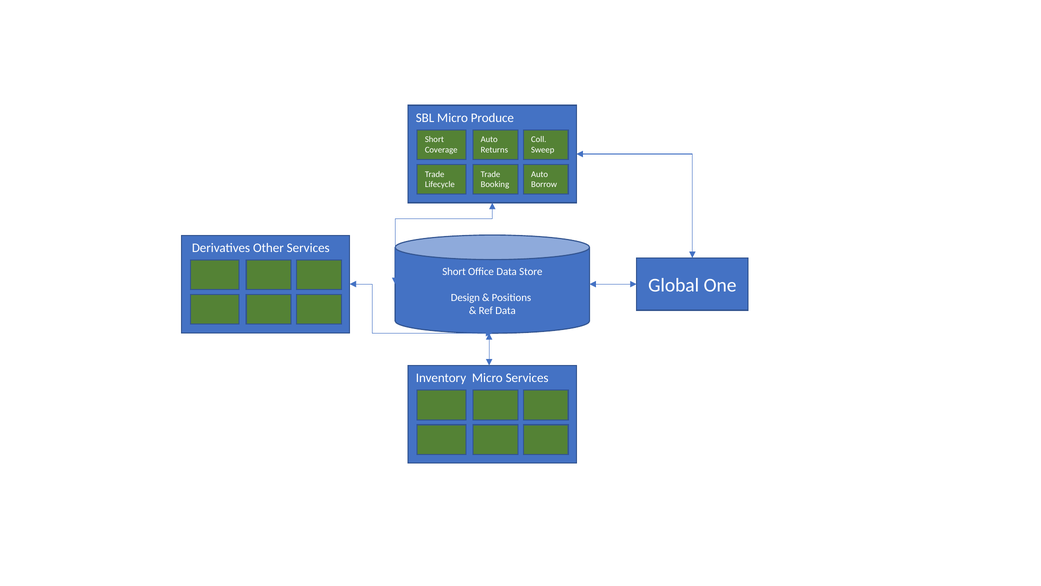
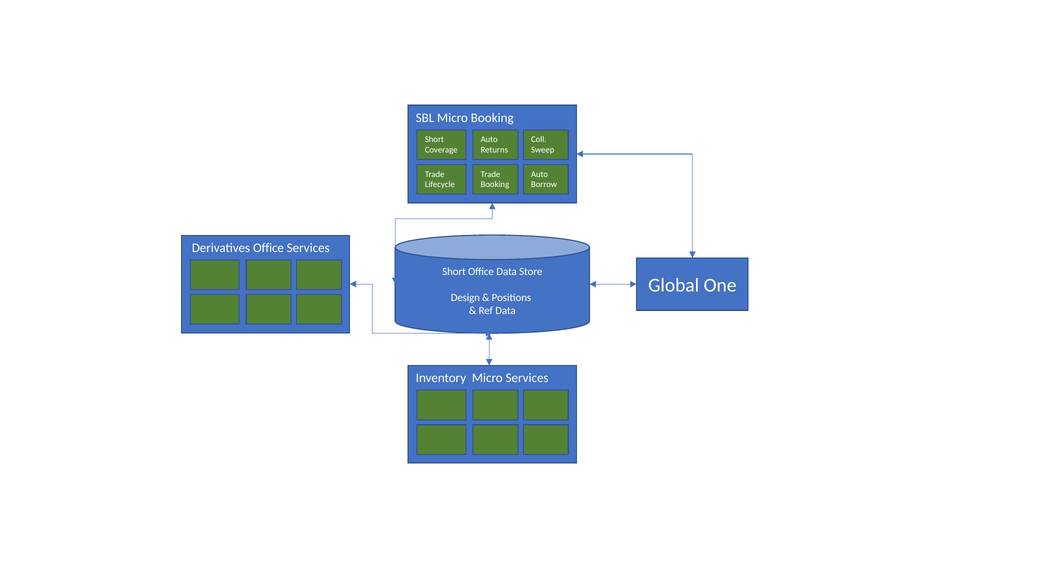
Micro Produce: Produce -> Booking
Derivatives Other: Other -> Office
